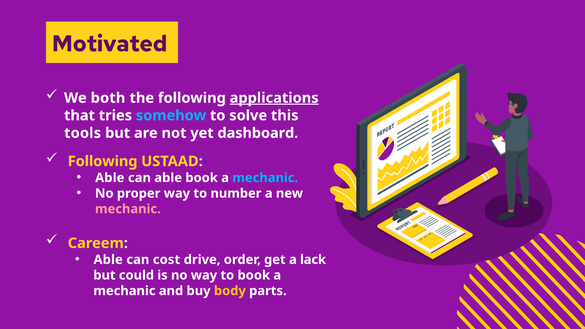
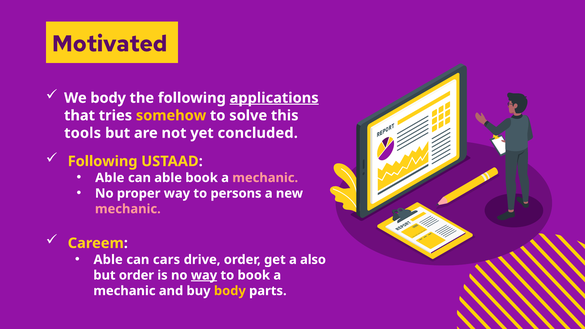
We both: both -> body
somehow colour: light blue -> yellow
dashboard: dashboard -> concluded
mechanic at (265, 178) colour: light blue -> pink
number: number -> persons
cost: cost -> cars
lack: lack -> also
but could: could -> order
way at (204, 275) underline: none -> present
